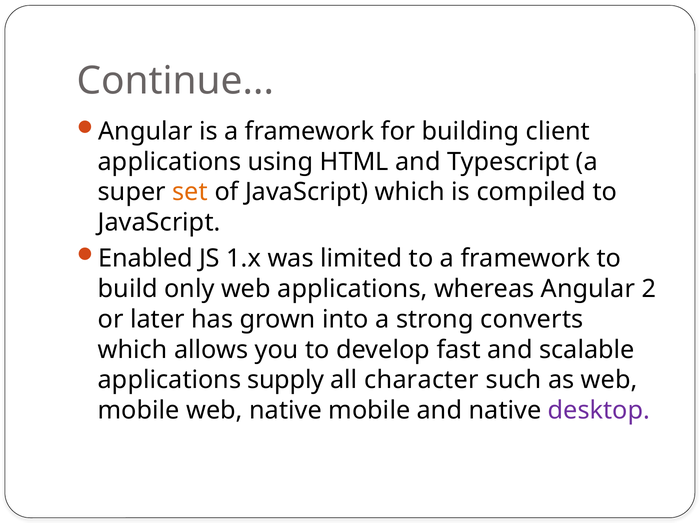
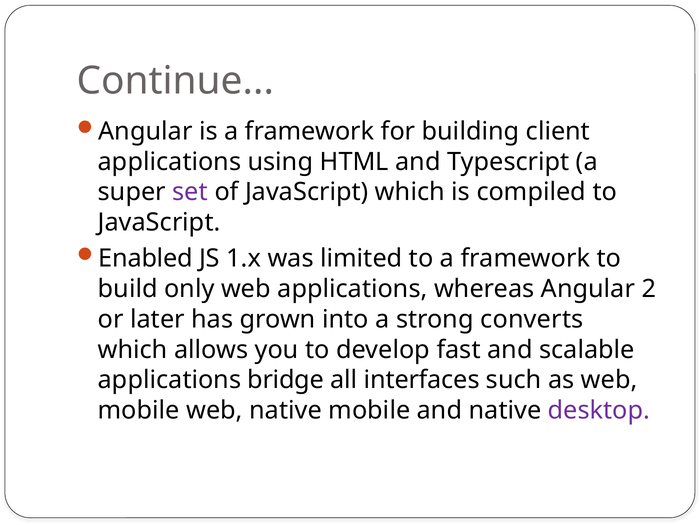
set colour: orange -> purple
supply: supply -> bridge
character: character -> interfaces
